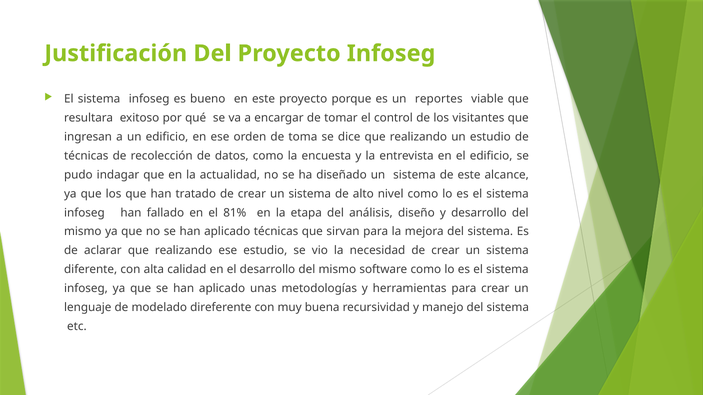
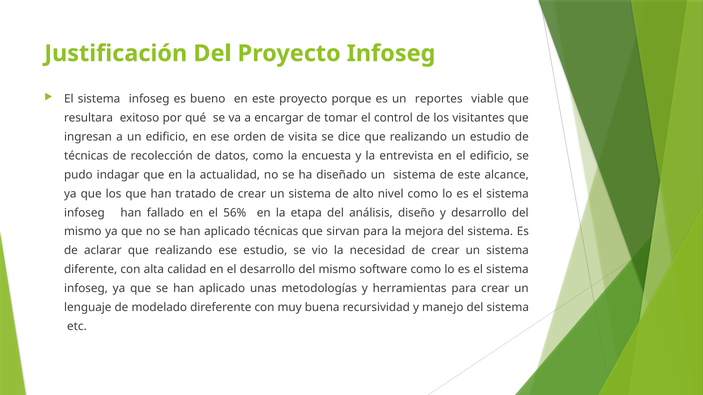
toma: toma -> visita
81%: 81% -> 56%
